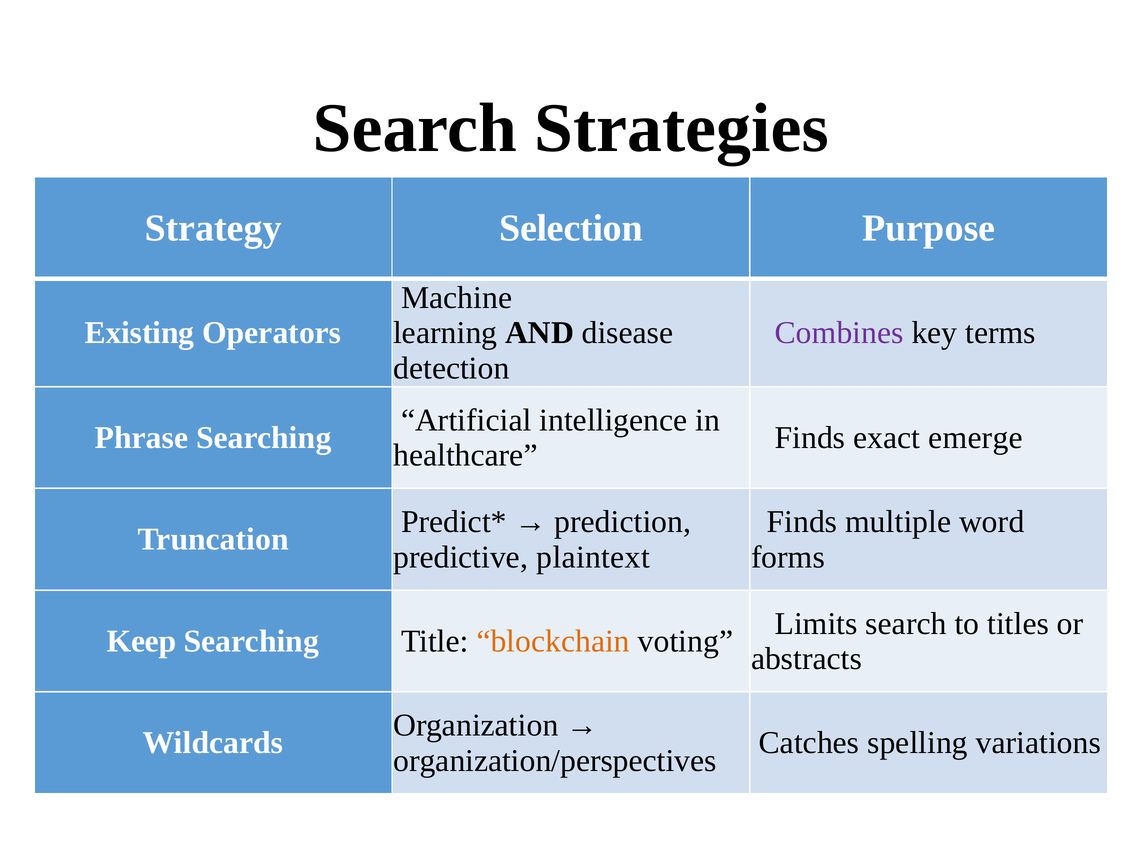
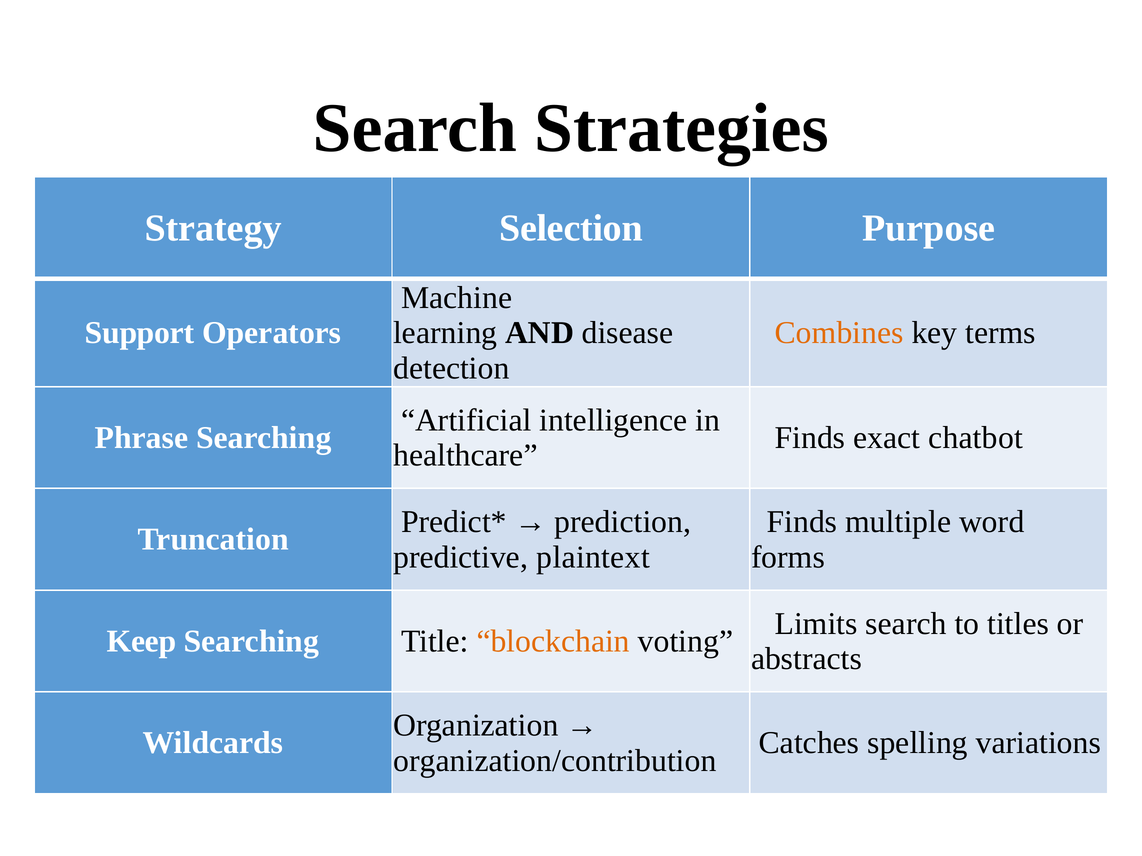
Existing: Existing -> Support
Combines colour: purple -> orange
emerge: emerge -> chatbot
organization/perspectives: organization/perspectives -> organization/contribution
